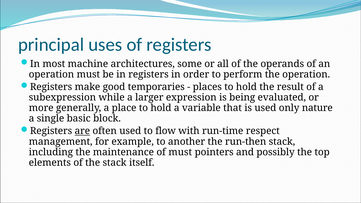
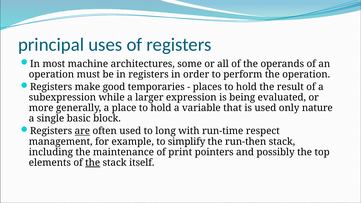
flow: flow -> long
another: another -> simplify
of must: must -> print
the at (93, 163) underline: none -> present
